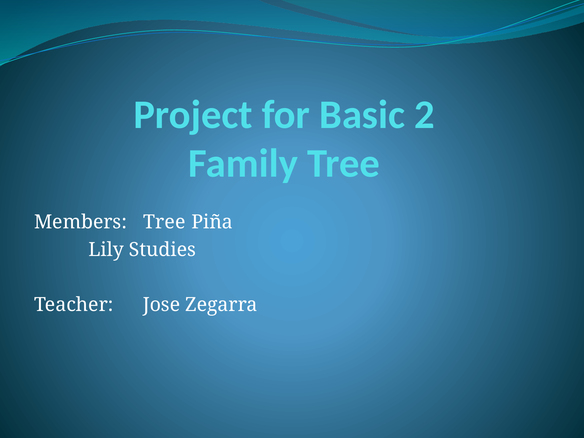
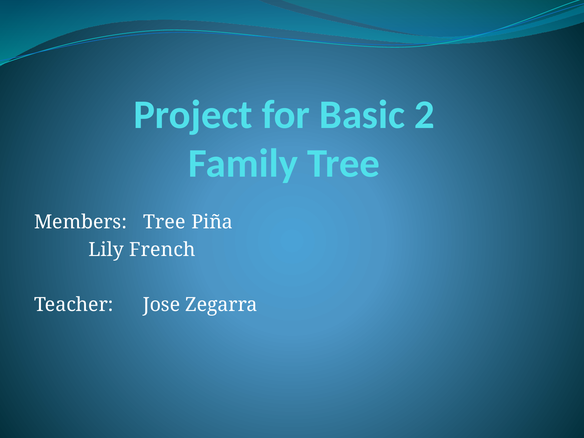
Studies: Studies -> French
